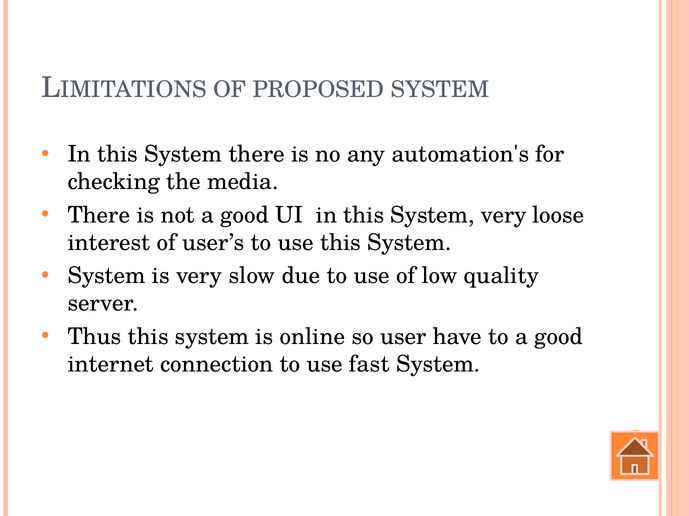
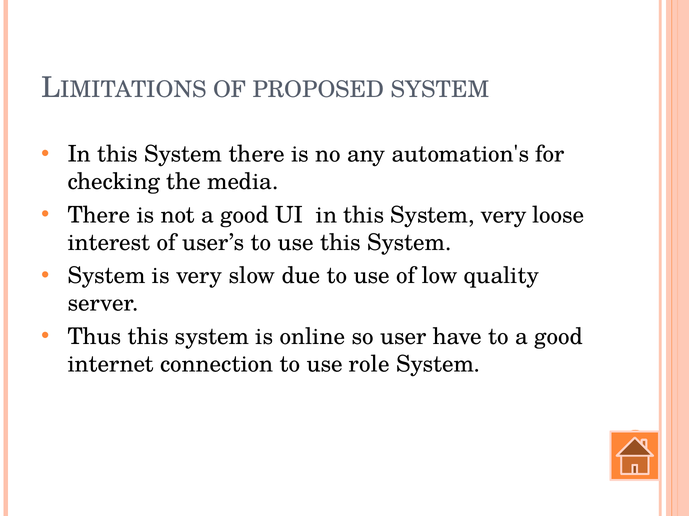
fast: fast -> role
